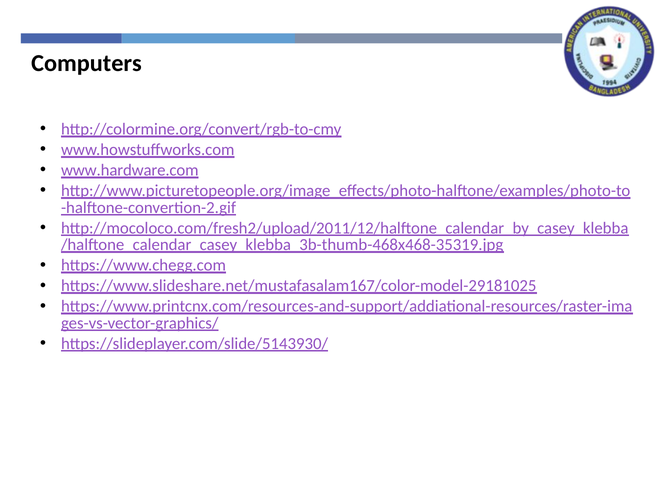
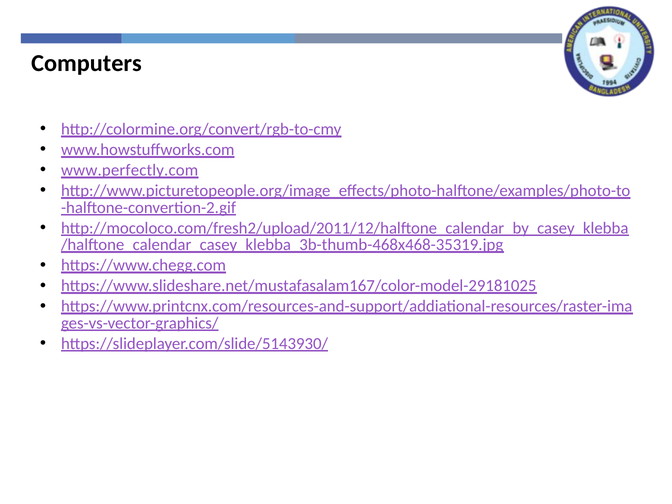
www.hardware.com: www.hardware.com -> www.perfectly.com
